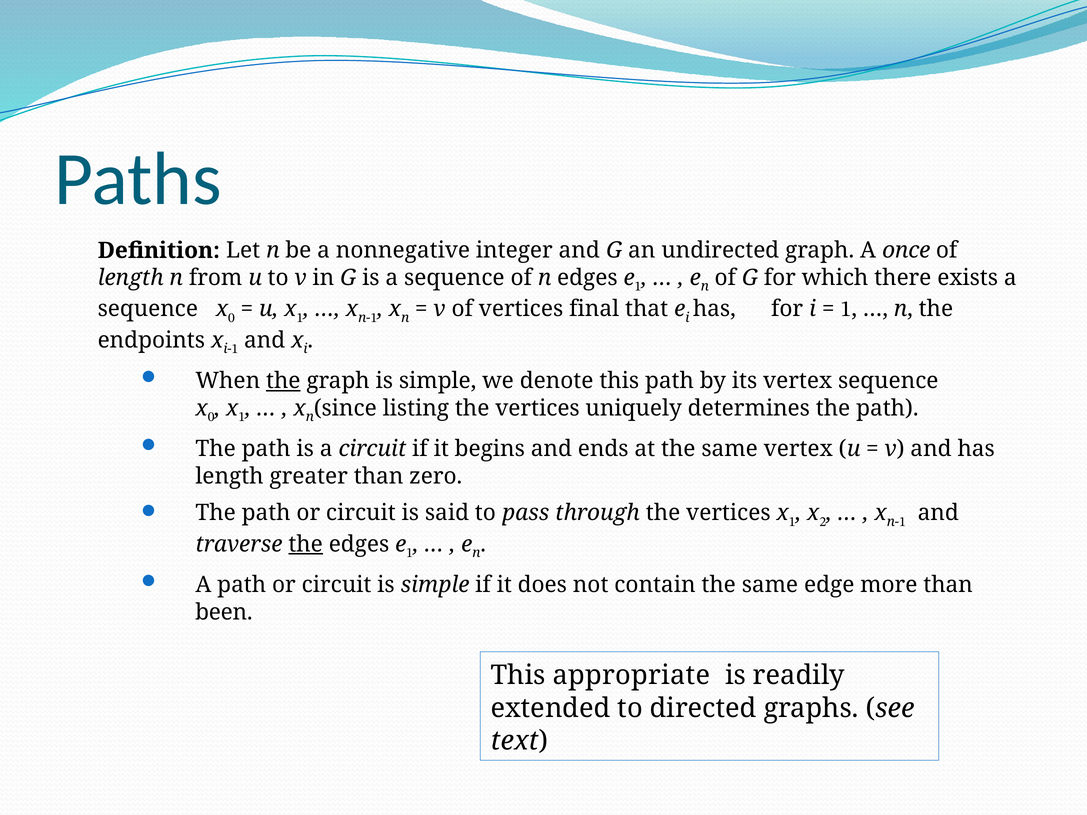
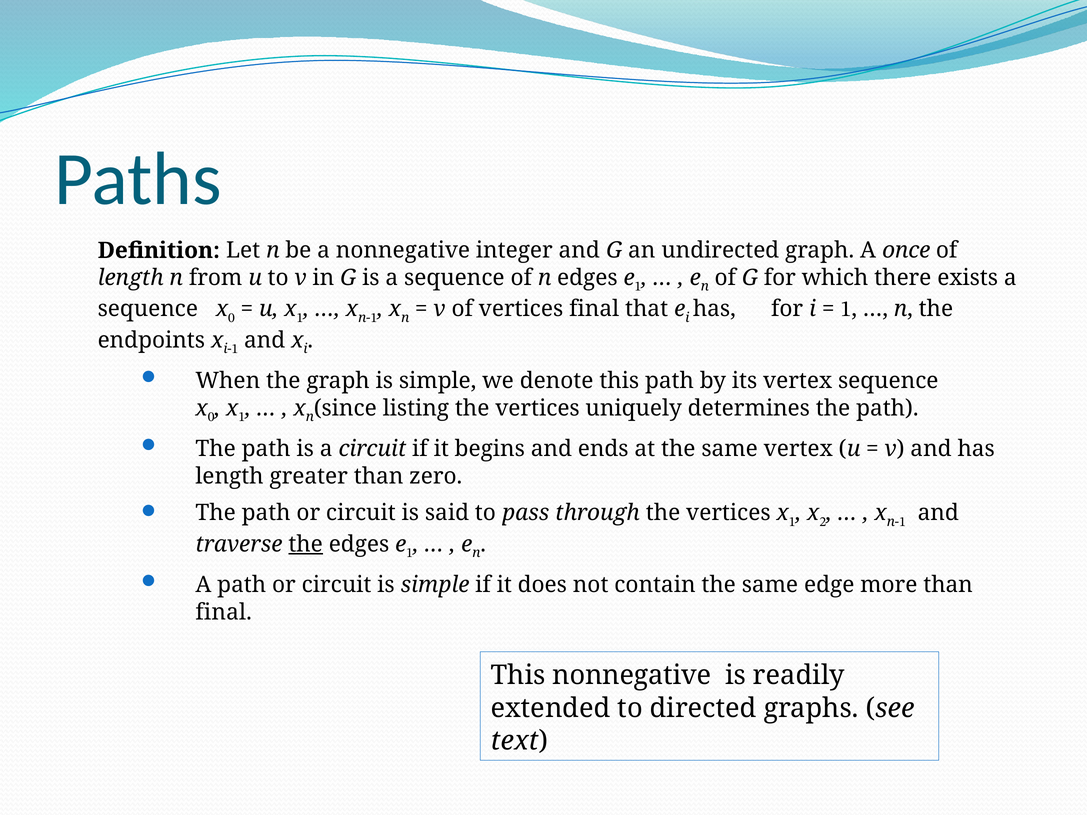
the at (283, 381) underline: present -> none
been at (224, 612): been -> final
This appropriate: appropriate -> nonnegative
